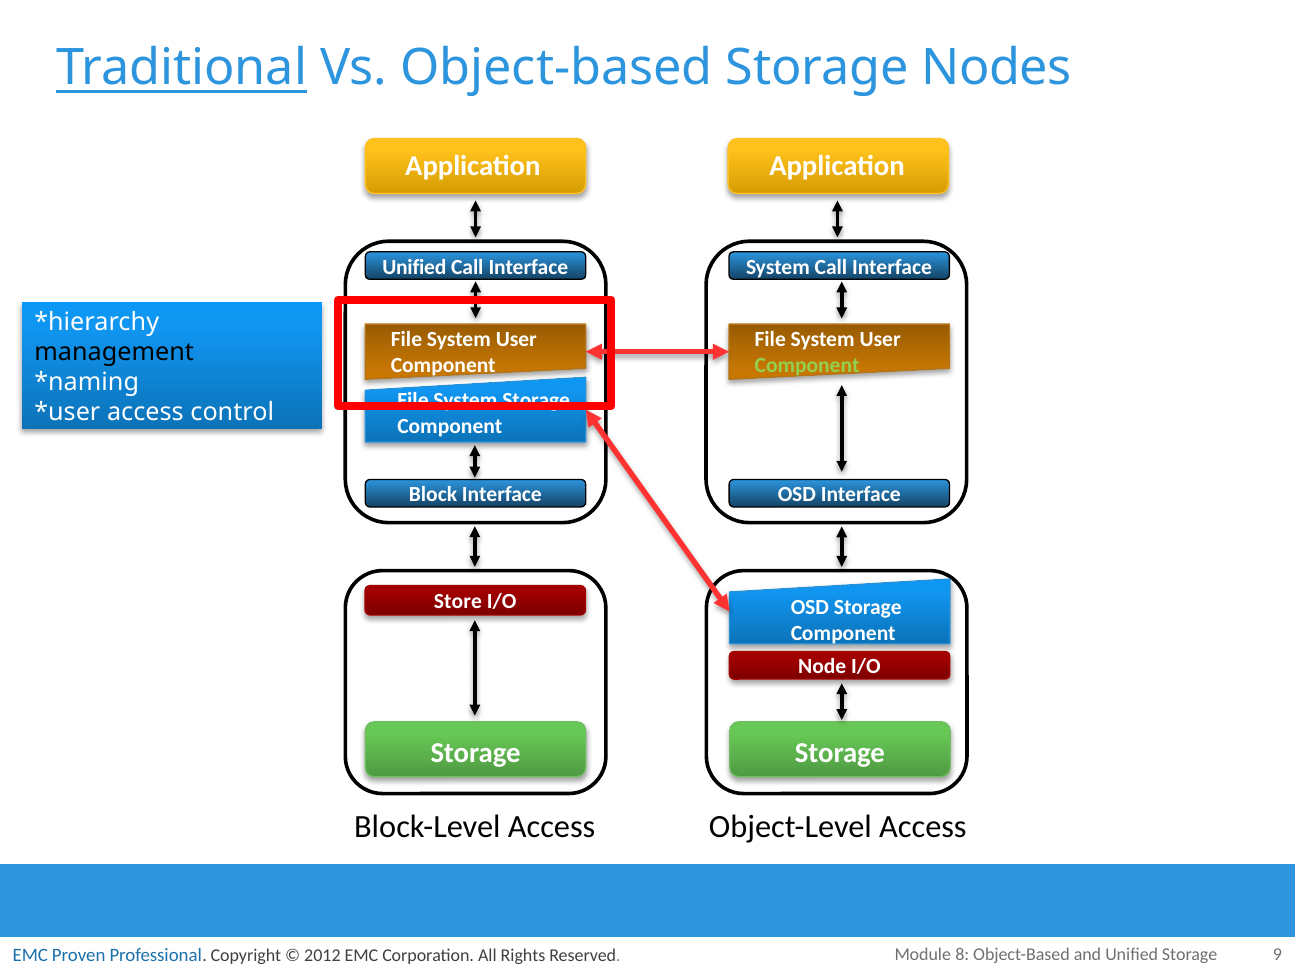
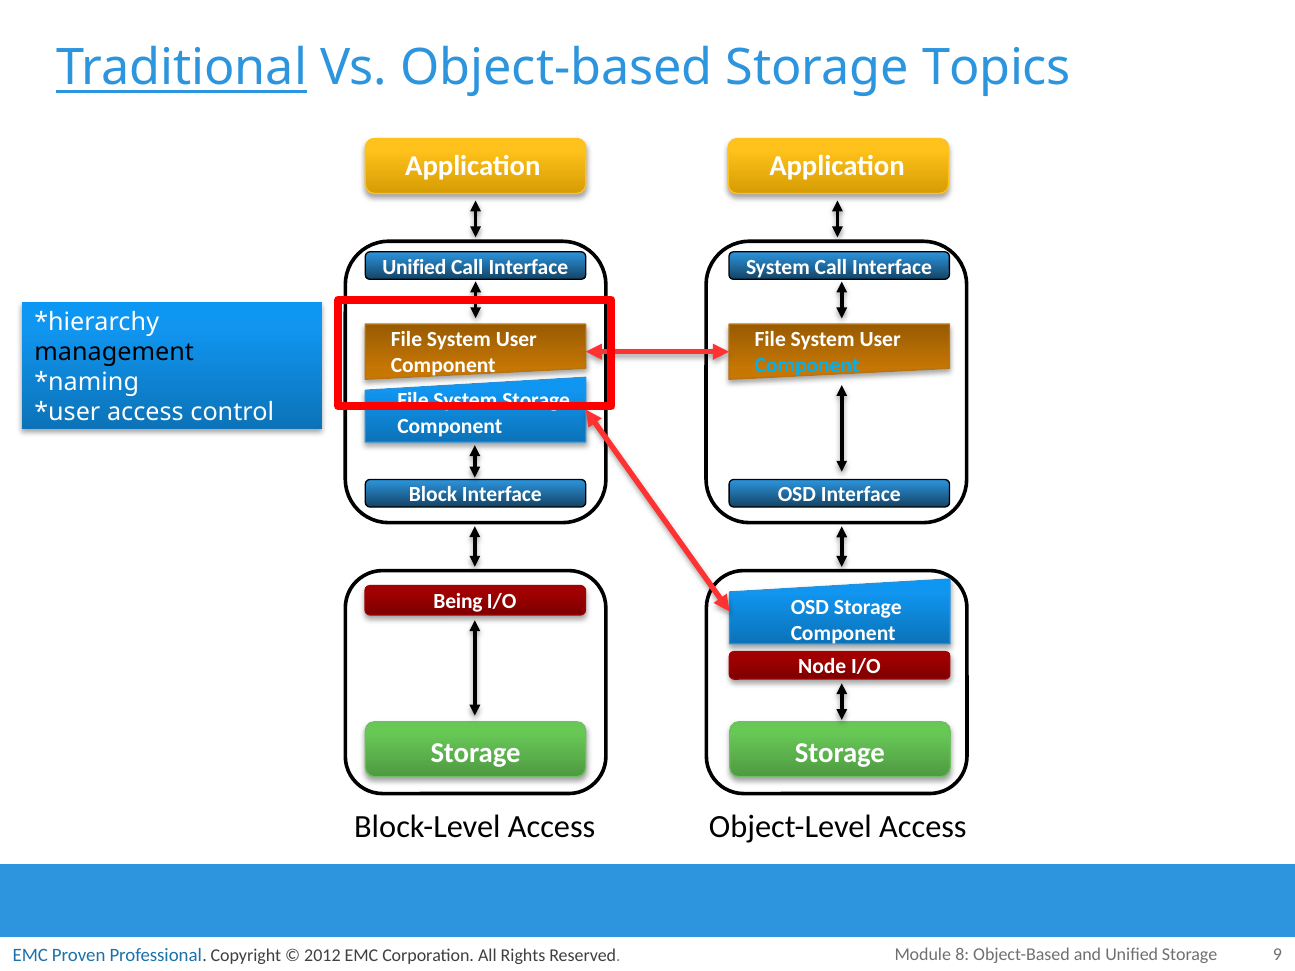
Nodes: Nodes -> Topics
Component at (807, 366) colour: light green -> light blue
Store: Store -> Being
